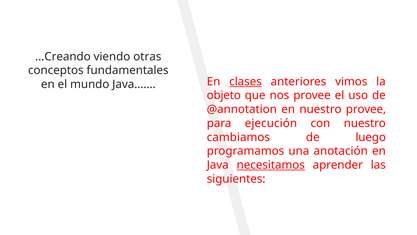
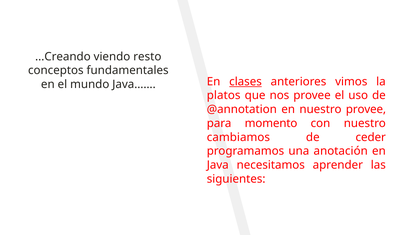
otras: otras -> resto
objeto: objeto -> platos
ejecución: ejecución -> momento
luego: luego -> ceder
necesitamos underline: present -> none
